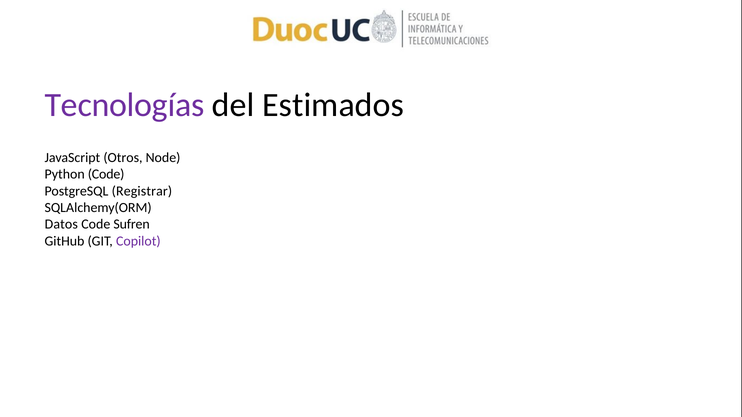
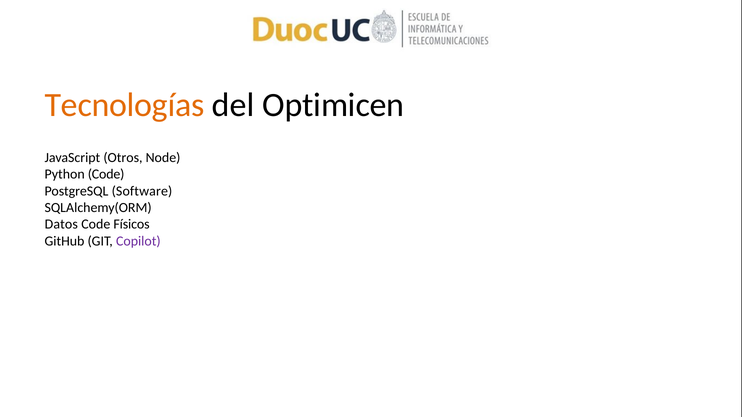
Tecnologías colour: purple -> orange
Estimados: Estimados -> Optimicen
Registrar: Registrar -> Software
Sufren: Sufren -> Físicos
